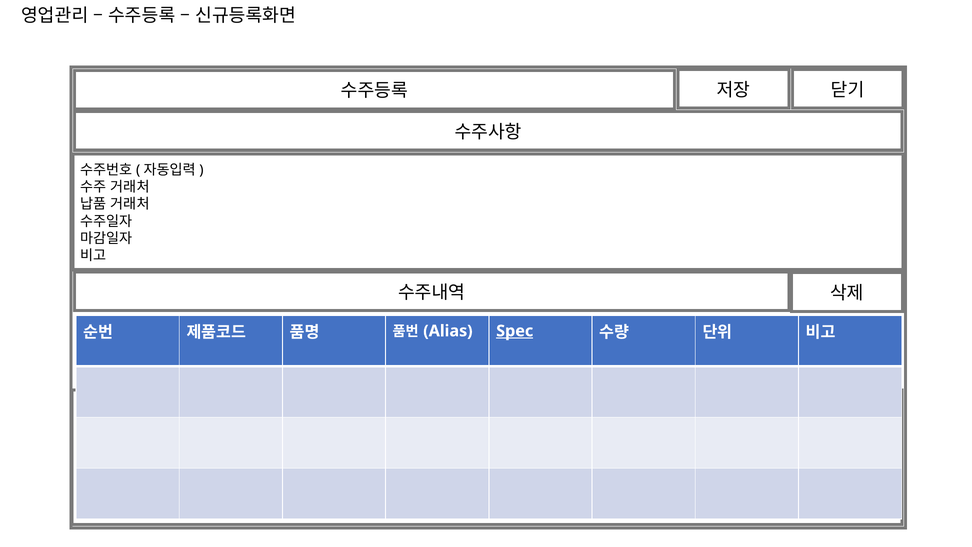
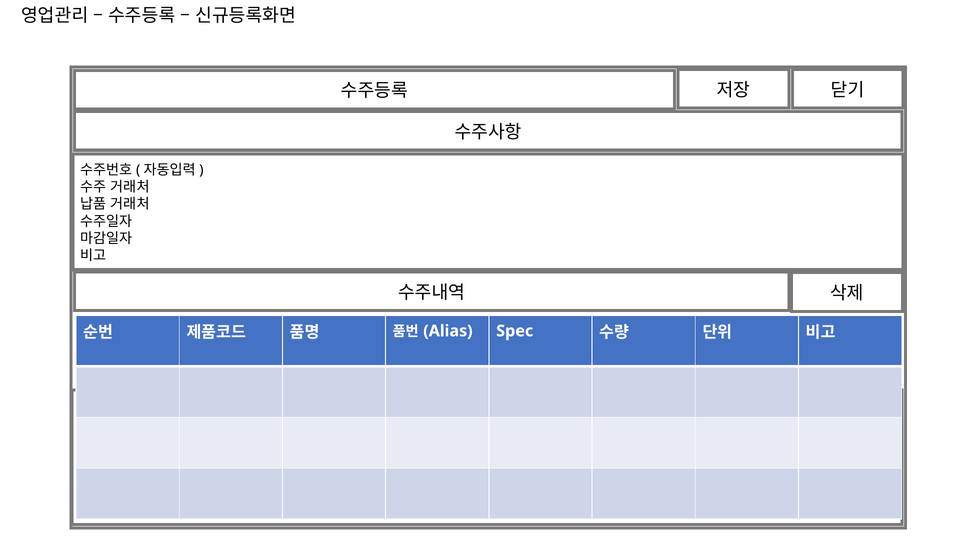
Spec underline: present -> none
